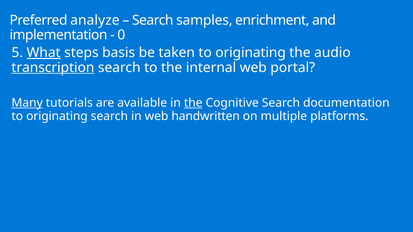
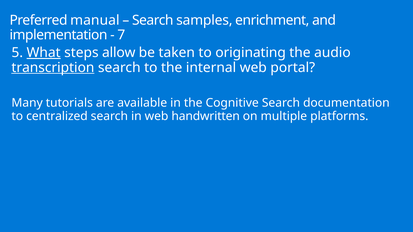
analyze: analyze -> manual
0: 0 -> 7
basis: basis -> allow
Many underline: present -> none
the at (193, 103) underline: present -> none
originating at (57, 116): originating -> centralized
